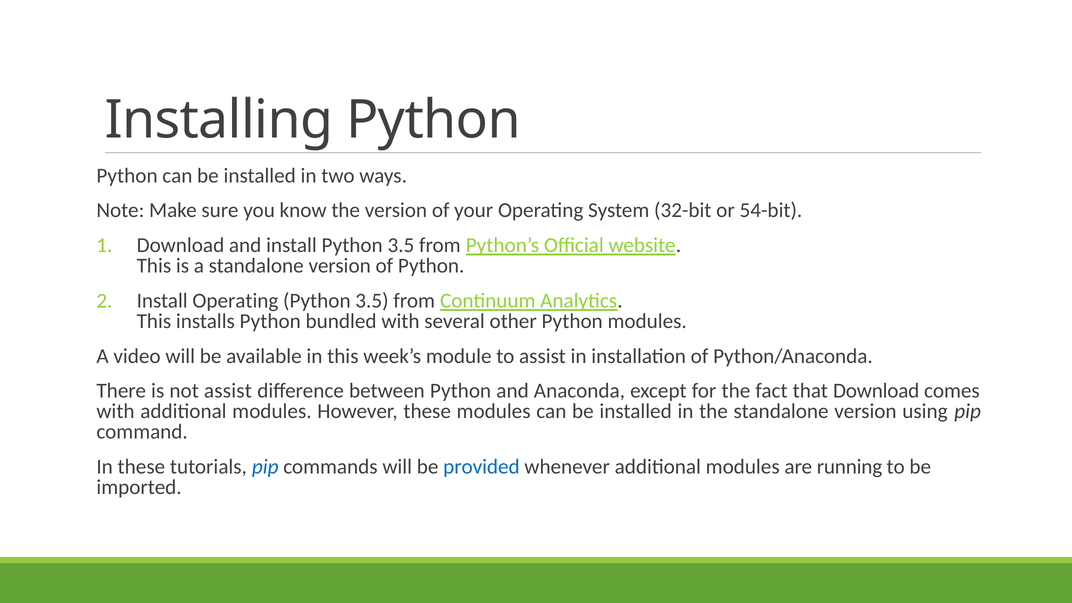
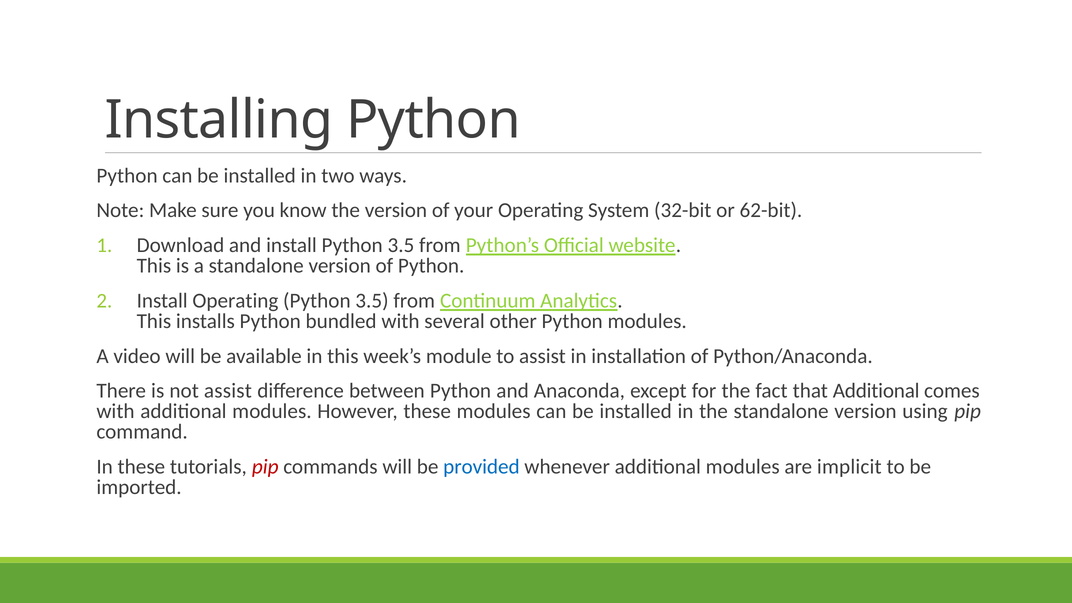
54-bit: 54-bit -> 62-bit
that Download: Download -> Additional
pip at (265, 467) colour: blue -> red
running: running -> implicit
